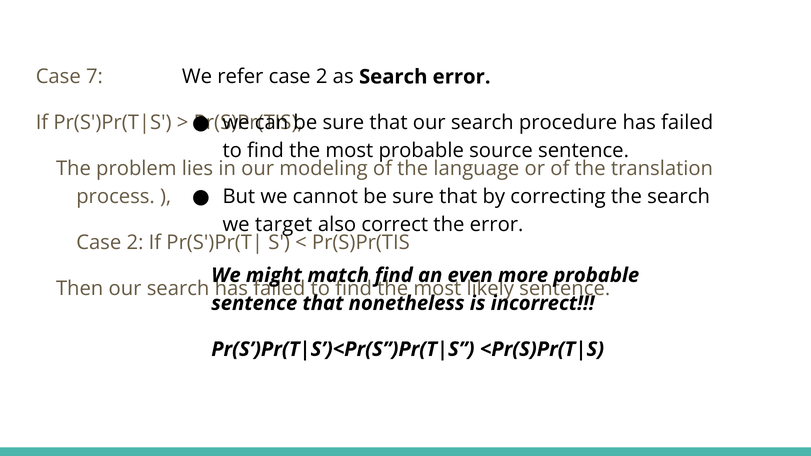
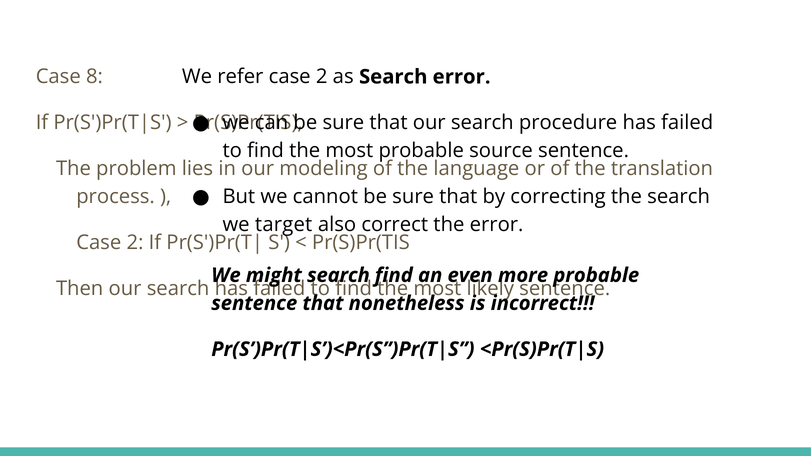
7: 7 -> 8
might match: match -> search
